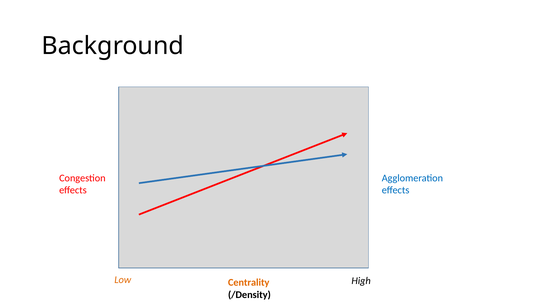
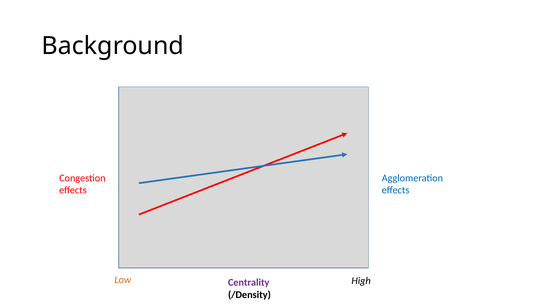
Centrality colour: orange -> purple
